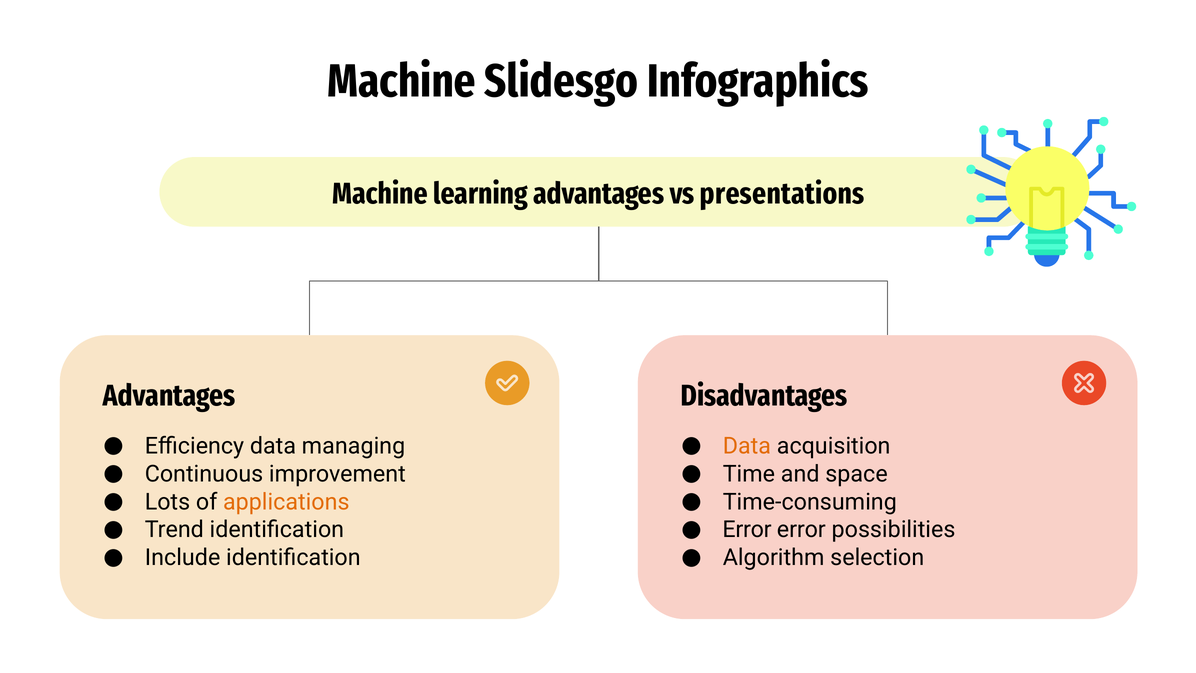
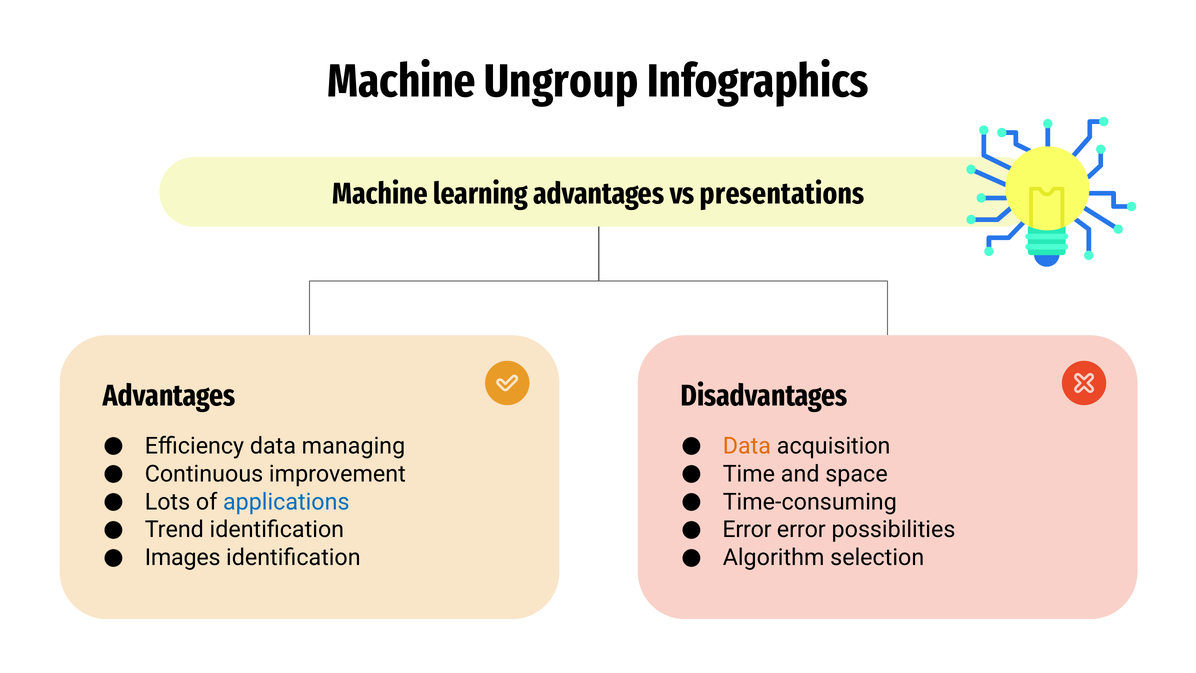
Slidesgo: Slidesgo -> Ungroup
applications colour: orange -> blue
Include: Include -> Images
